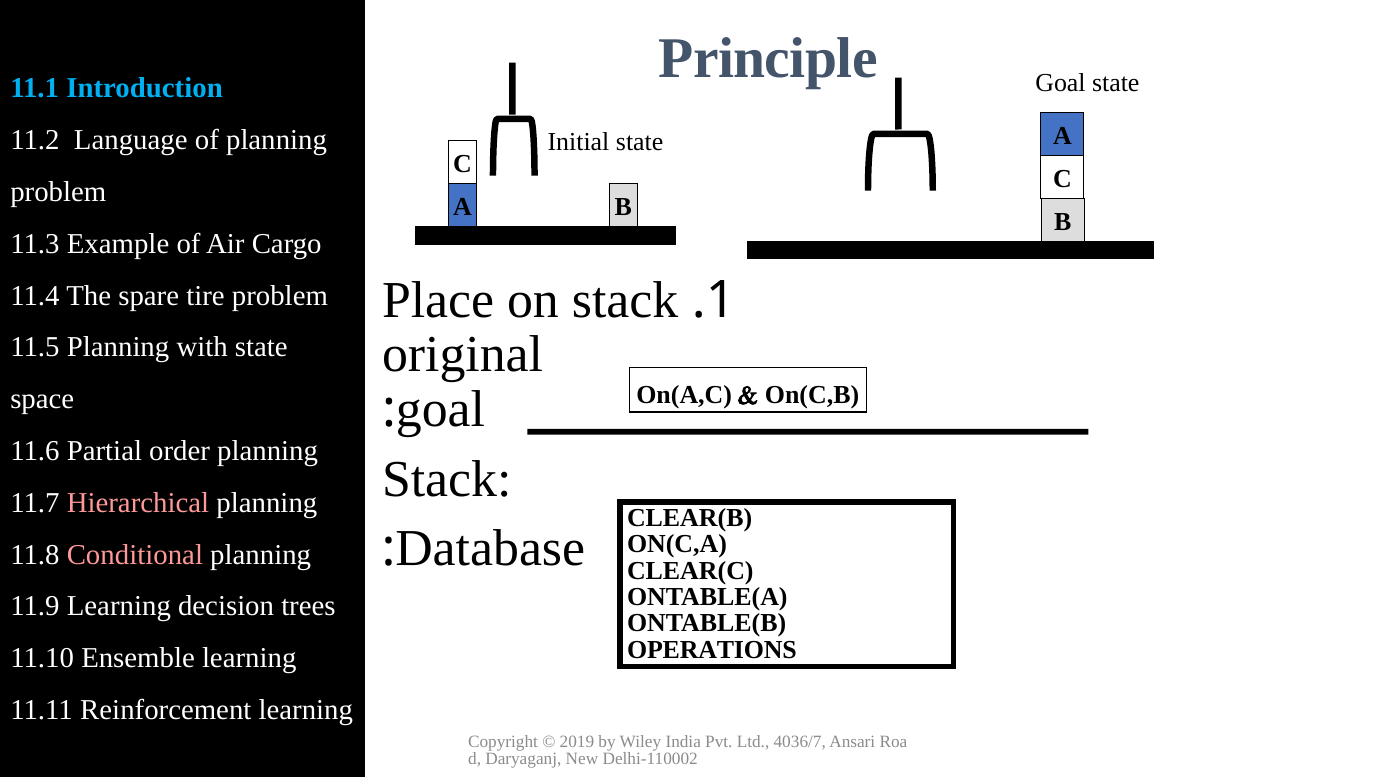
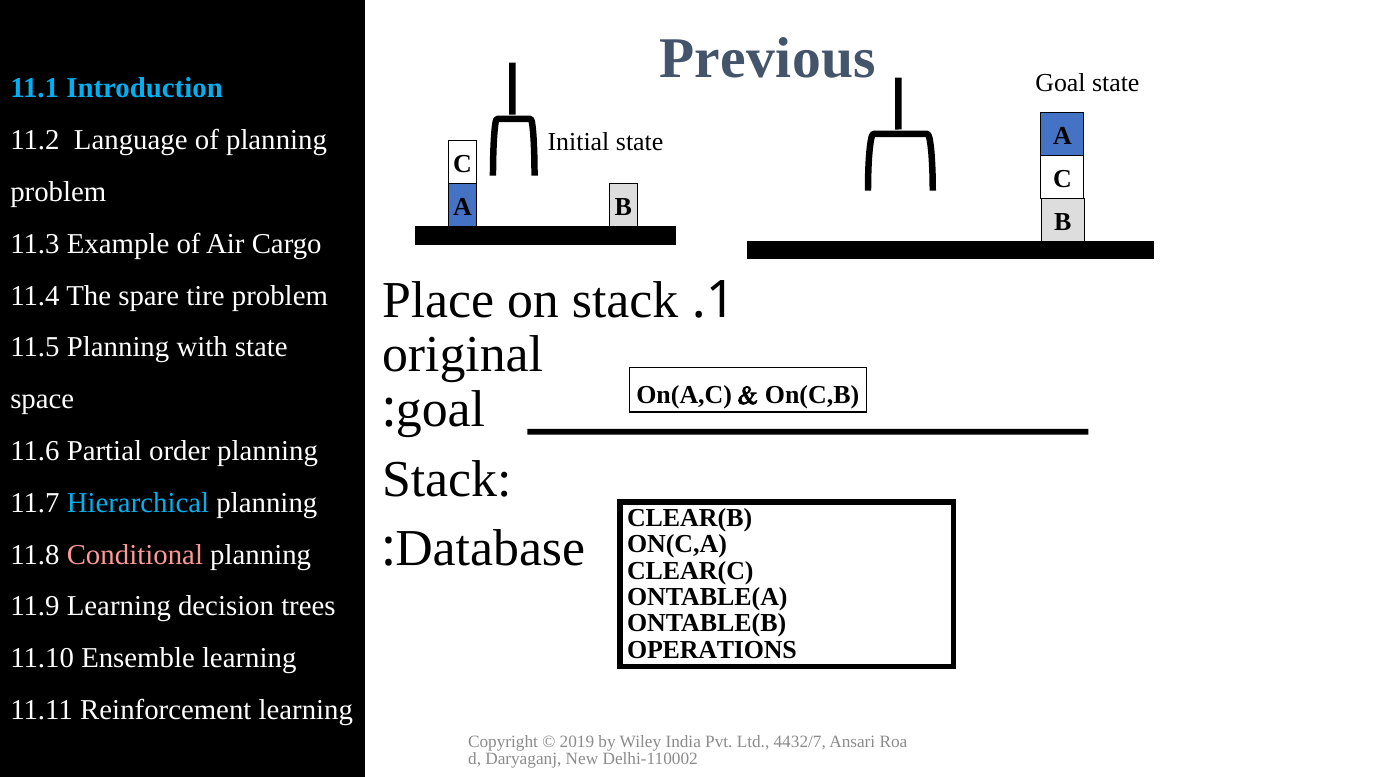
Principle: Principle -> Previous
Hierarchical colour: pink -> light blue
4036/7: 4036/7 -> 4432/7
